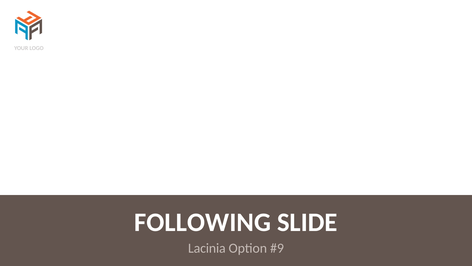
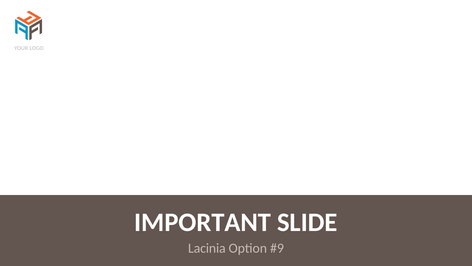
FOLLOWING: FOLLOWING -> IMPORTANT
